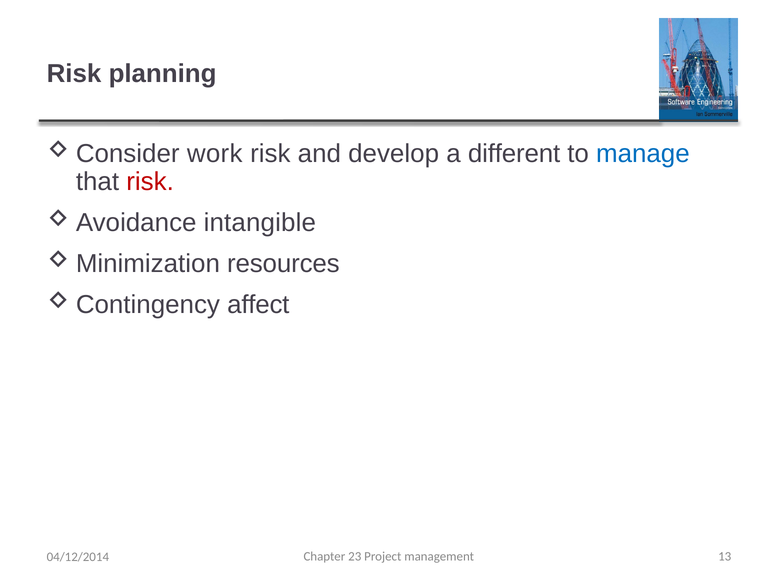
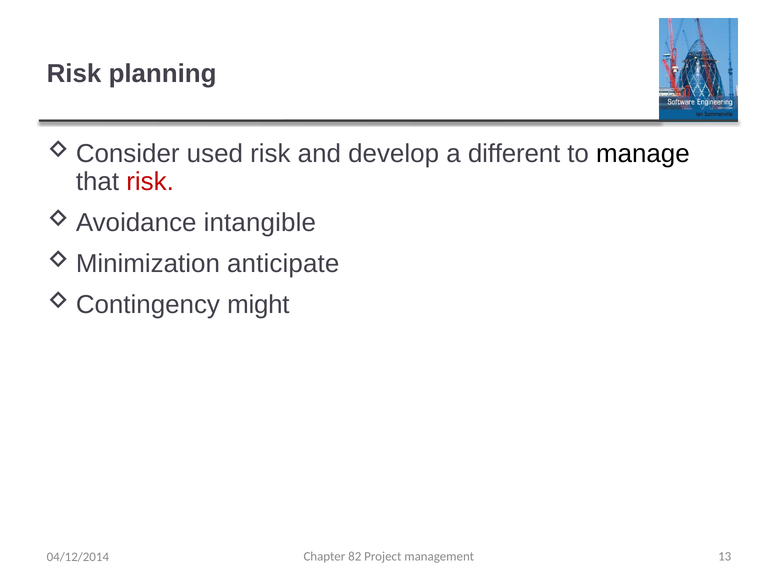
work: work -> used
manage colour: blue -> black
resources: resources -> anticipate
affect: affect -> might
23: 23 -> 82
